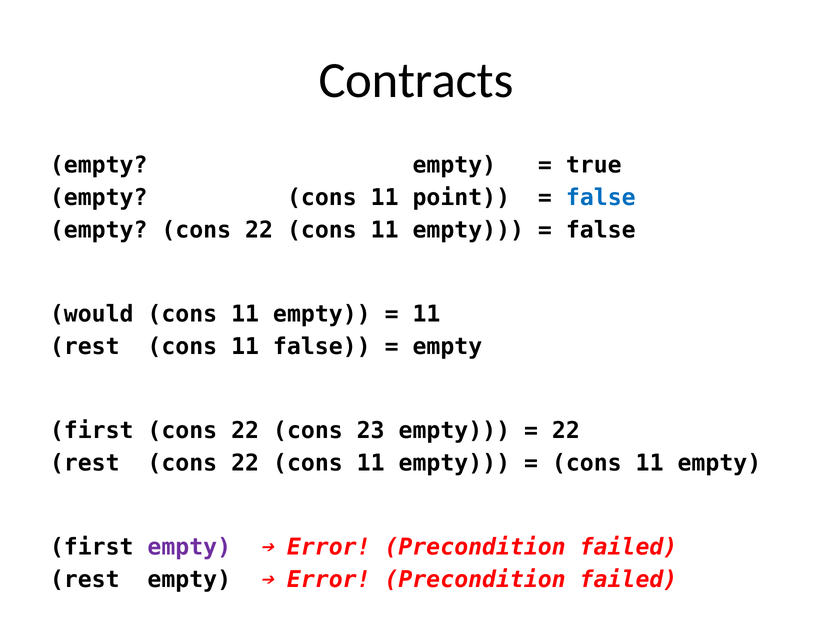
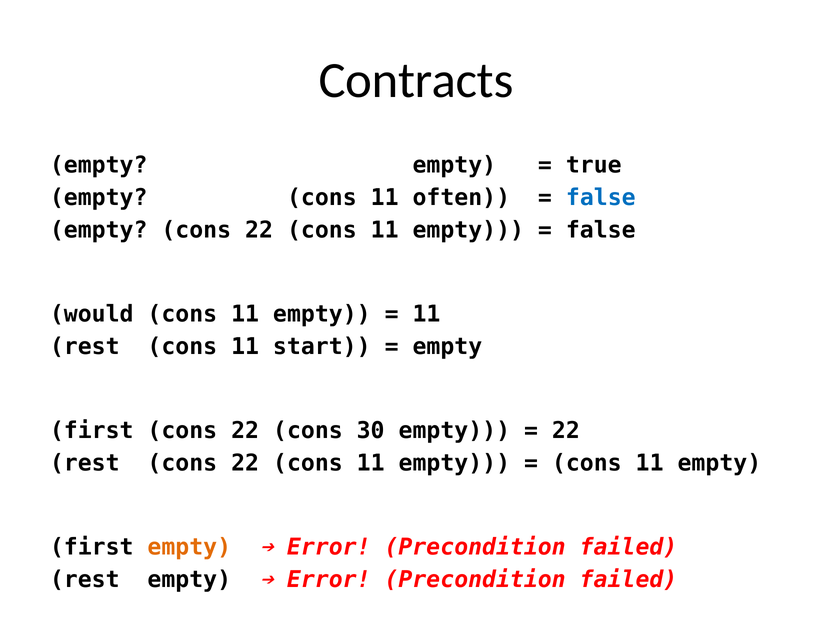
point: point -> often
11 false: false -> start
23: 23 -> 30
empty at (189, 547) colour: purple -> orange
